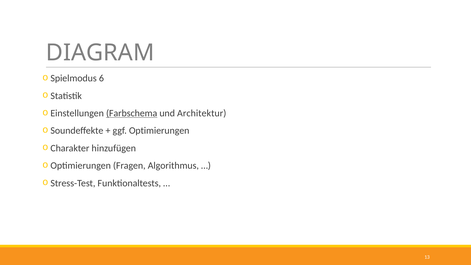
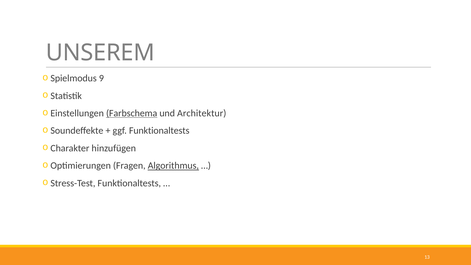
DIAGRAM: DIAGRAM -> UNSEREM
6: 6 -> 9
ggf Optimierungen: Optimierungen -> Funktionaltests
Algorithmus underline: none -> present
